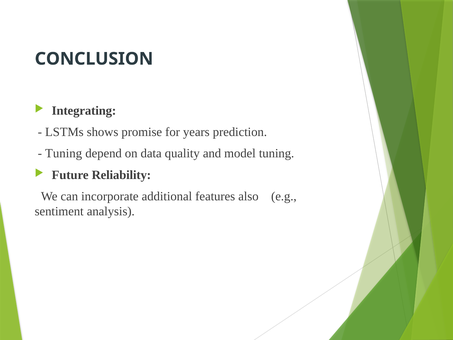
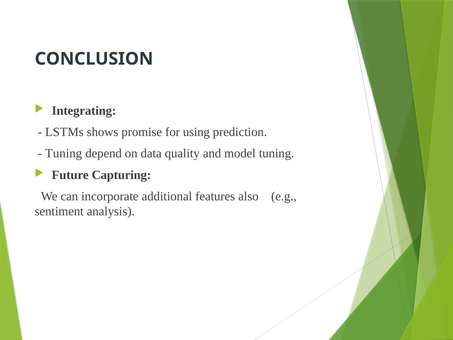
years: years -> using
Reliability: Reliability -> Capturing
